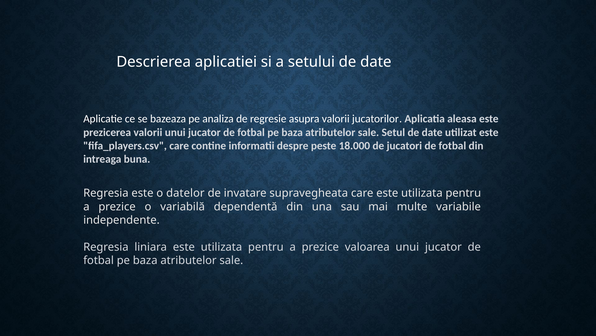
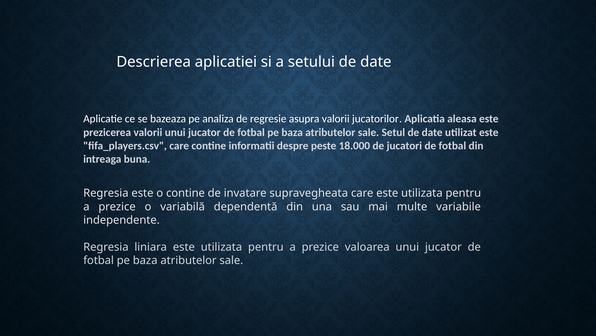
o datelor: datelor -> contine
